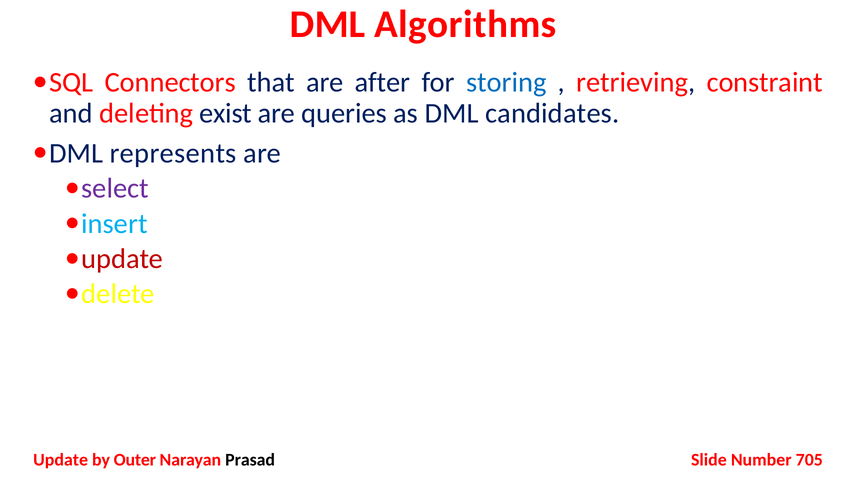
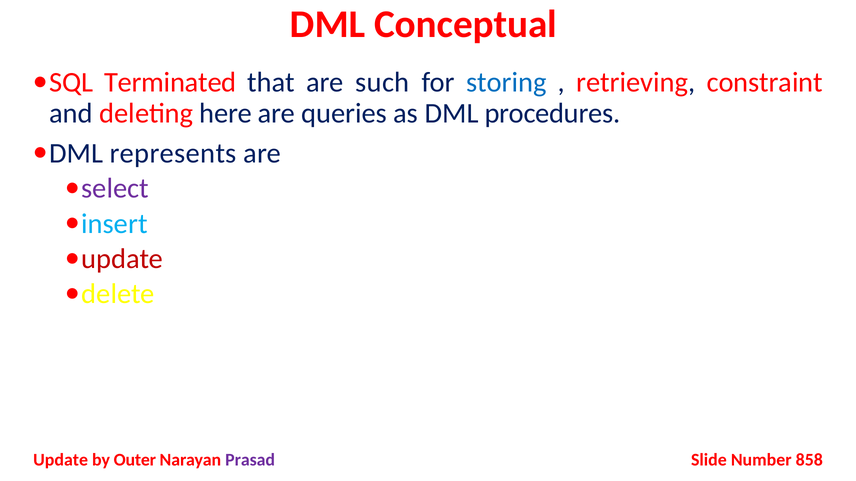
Algorithms: Algorithms -> Conceptual
Connectors: Connectors -> Terminated
after: after -> such
exist: exist -> here
candidates: candidates -> procedures
Prasad colour: black -> purple
705: 705 -> 858
